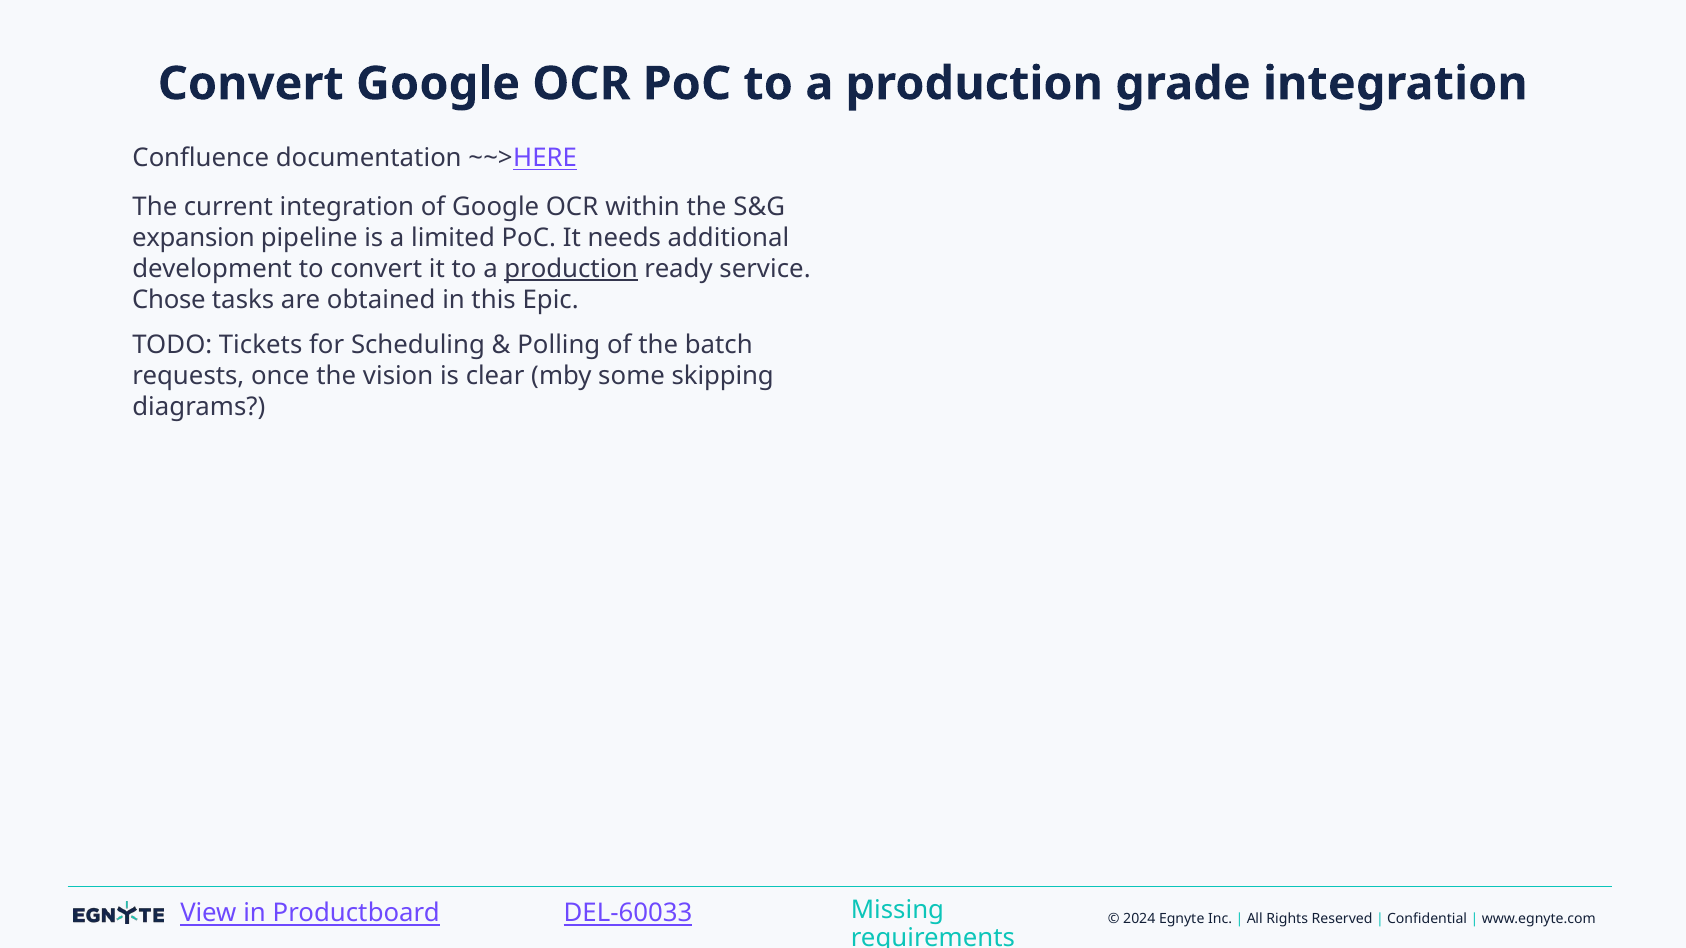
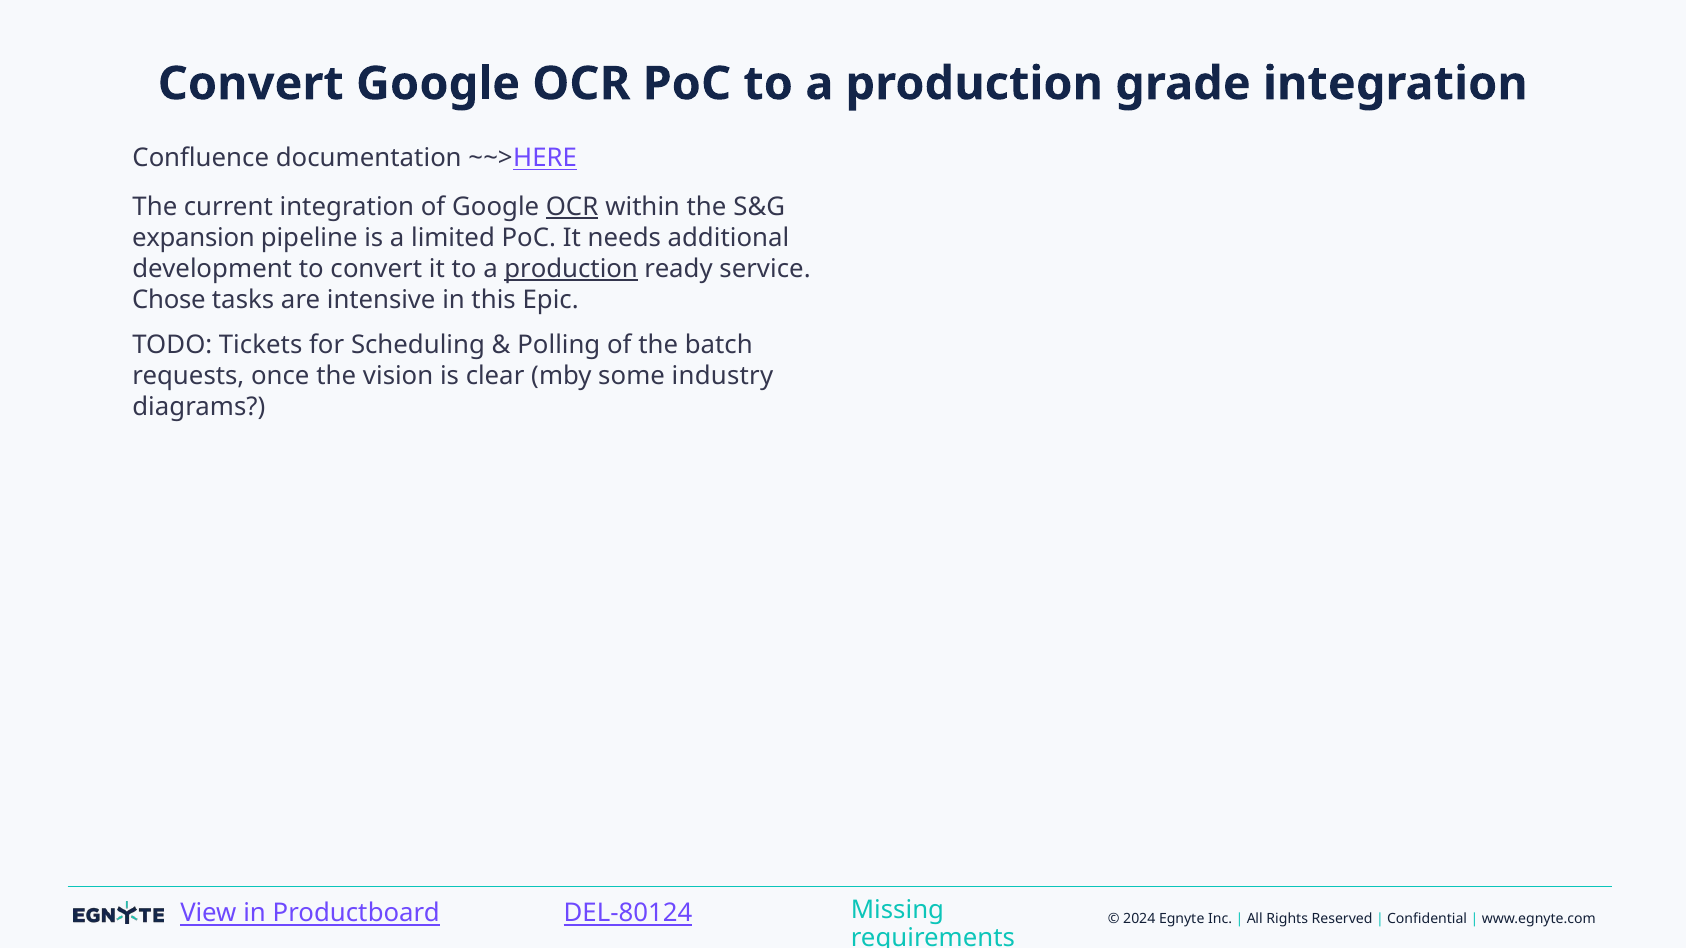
OCR at (572, 207) underline: none -> present
obtained: obtained -> intensive
skipping: skipping -> industry
DEL-60033: DEL-60033 -> DEL-80124
